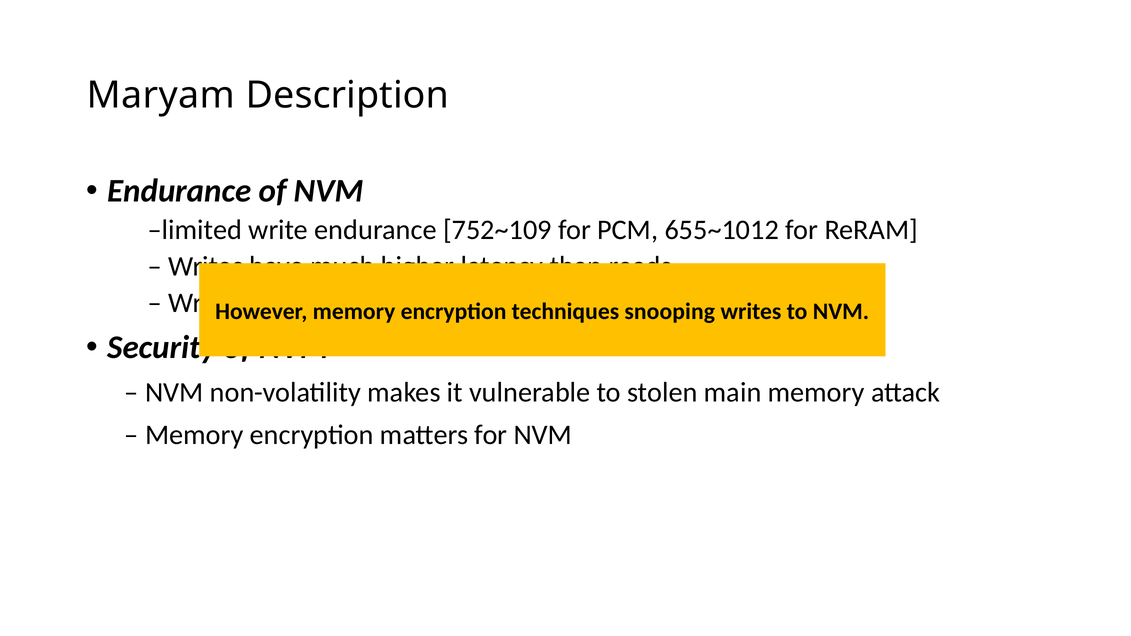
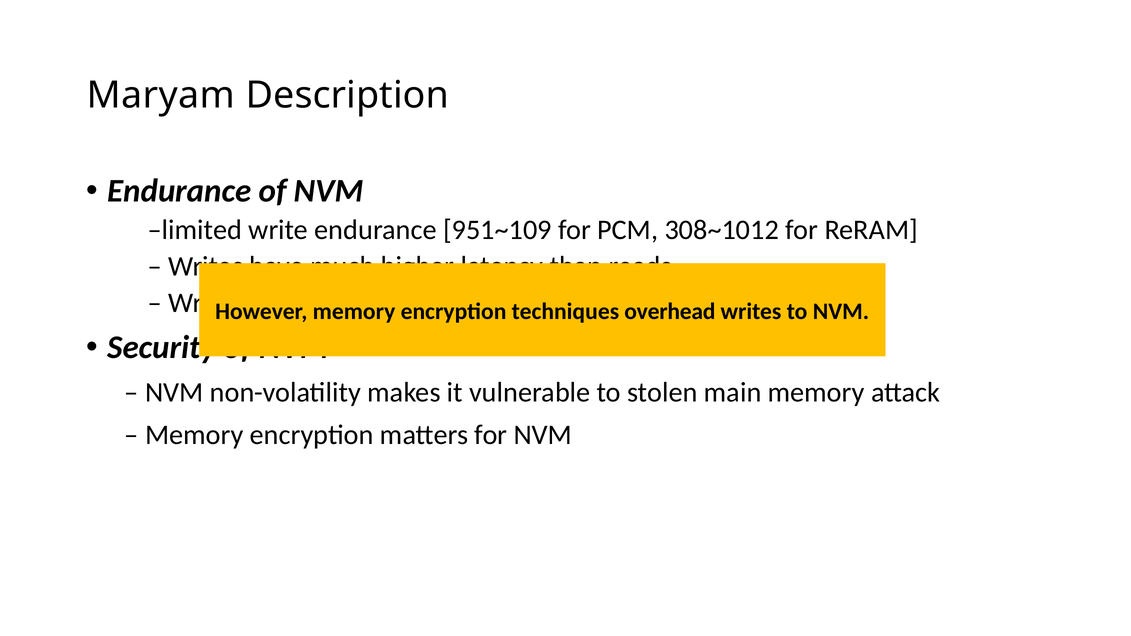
752~109: 752~109 -> 951~109
655~1012: 655~1012 -> 308~1012
snooping: snooping -> overhead
